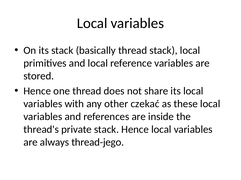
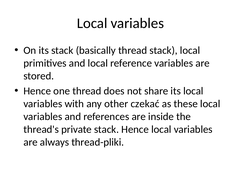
thread-jego: thread-jego -> thread-pliki
